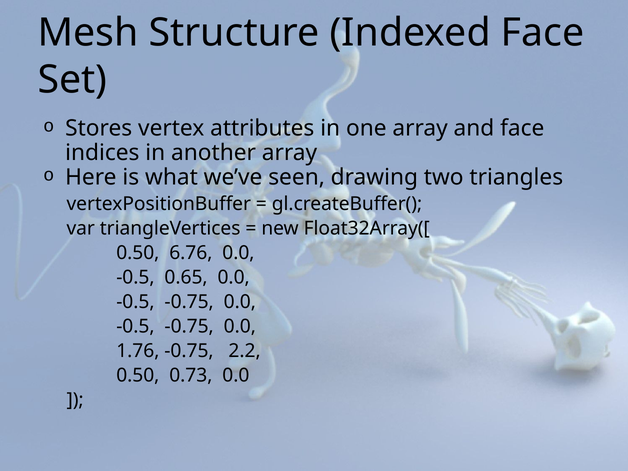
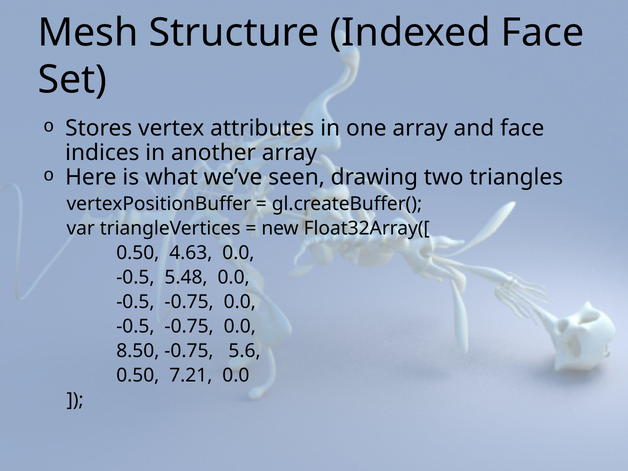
6.76: 6.76 -> 4.63
0.65: 0.65 -> 5.48
1.76: 1.76 -> 8.50
2.2: 2.2 -> 5.6
0.73: 0.73 -> 7.21
